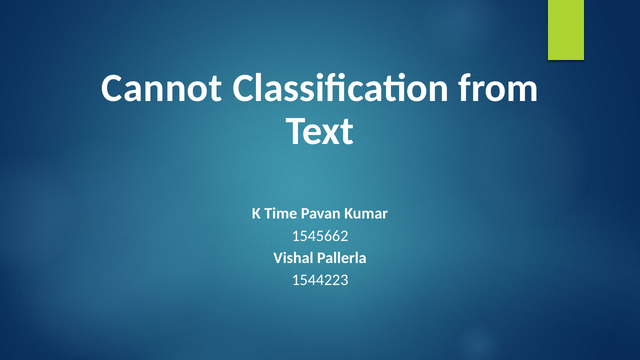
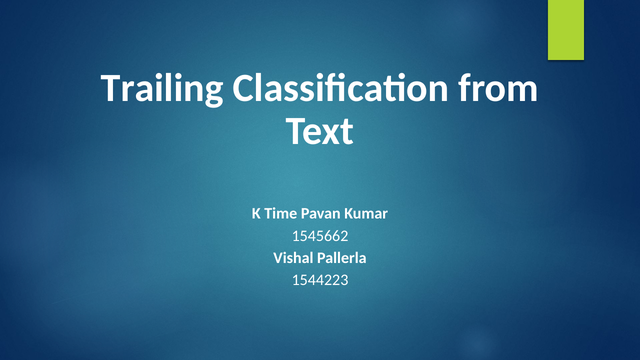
Cannot: Cannot -> Trailing
